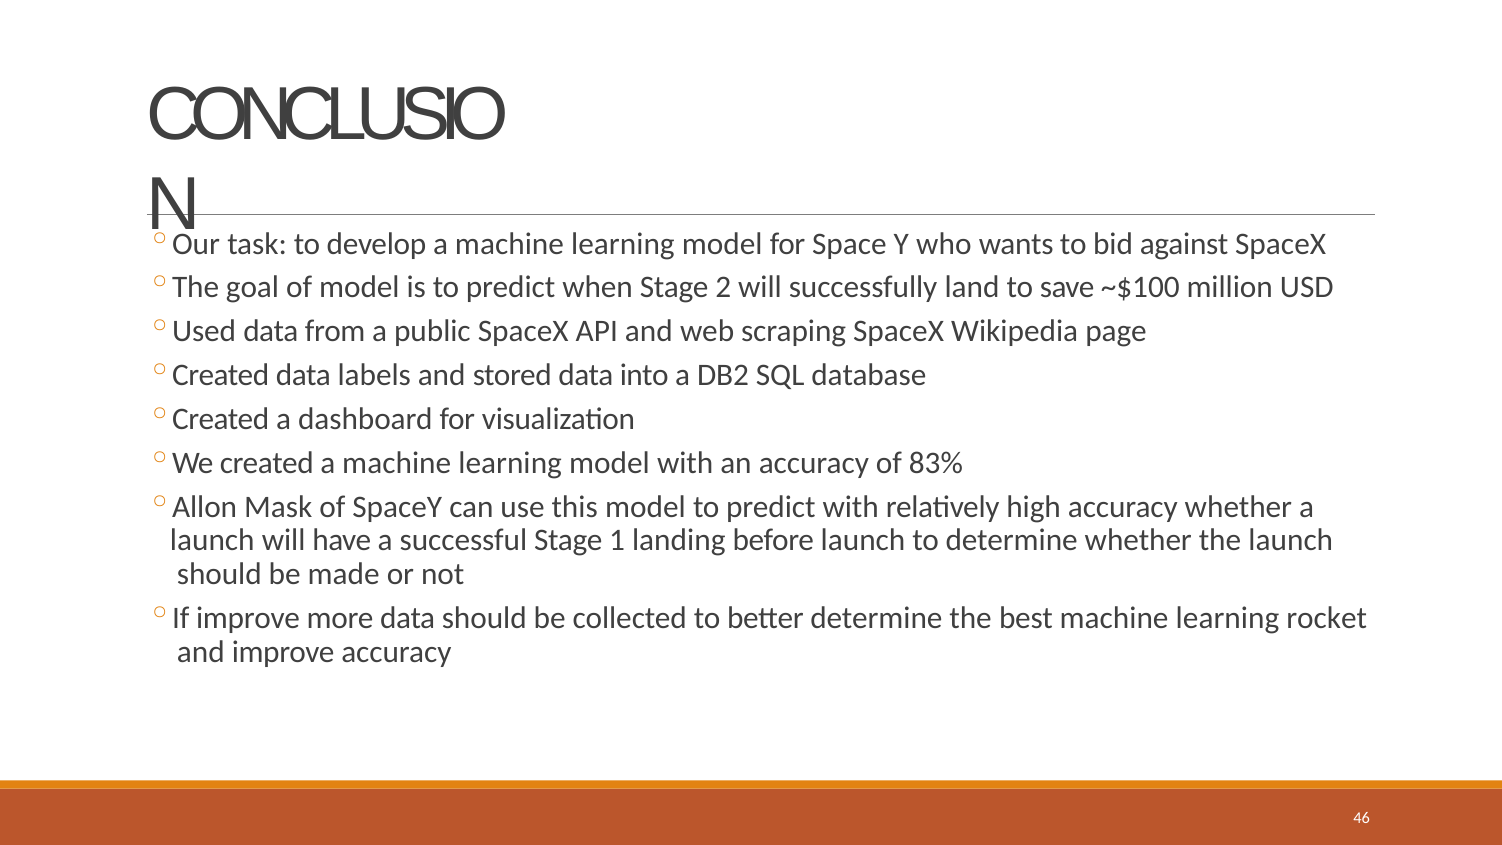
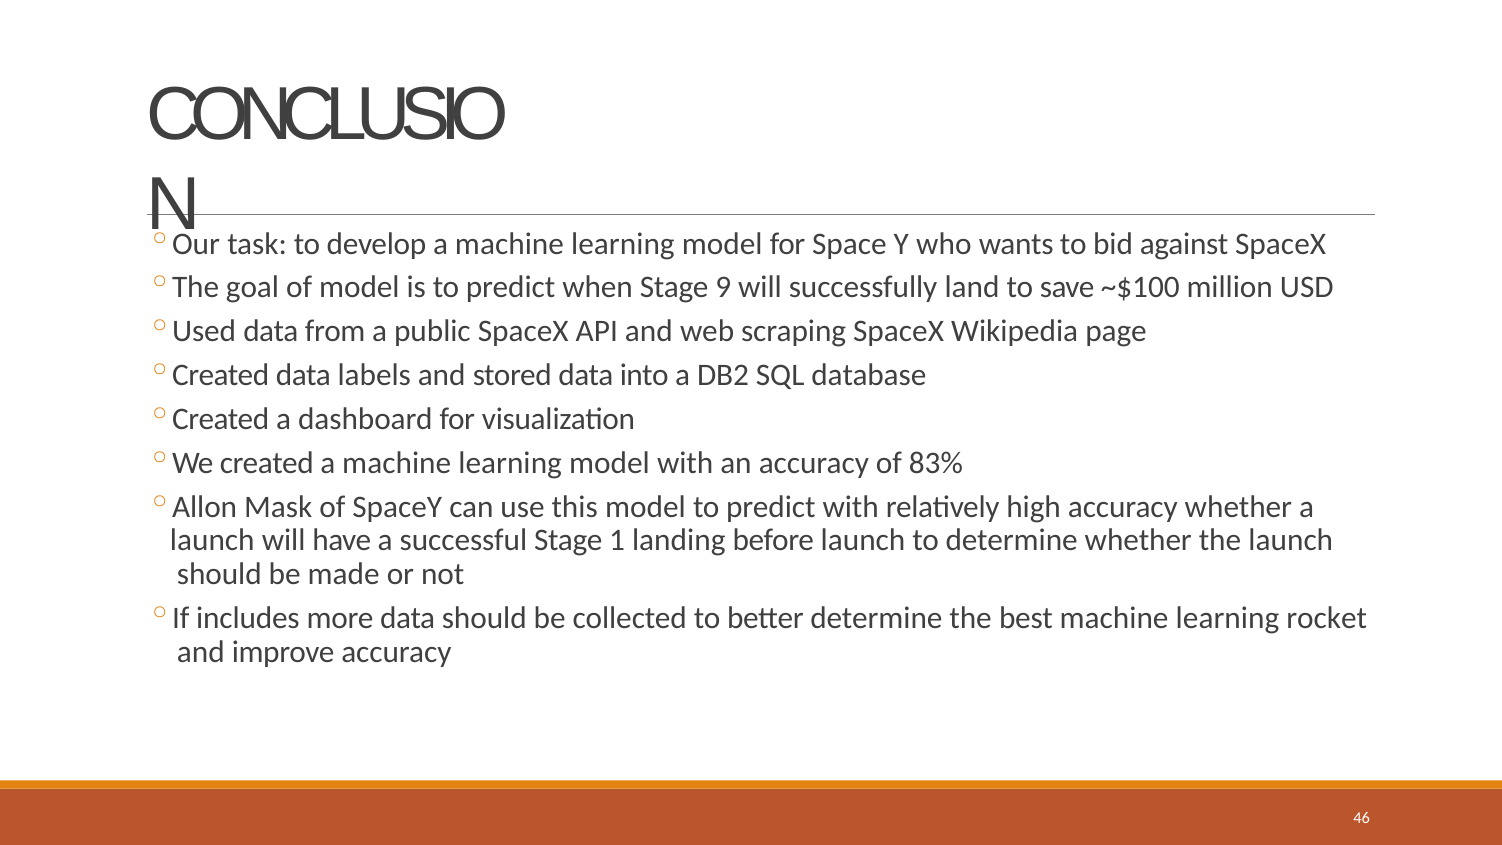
2: 2 -> 9
If improve: improve -> includes
